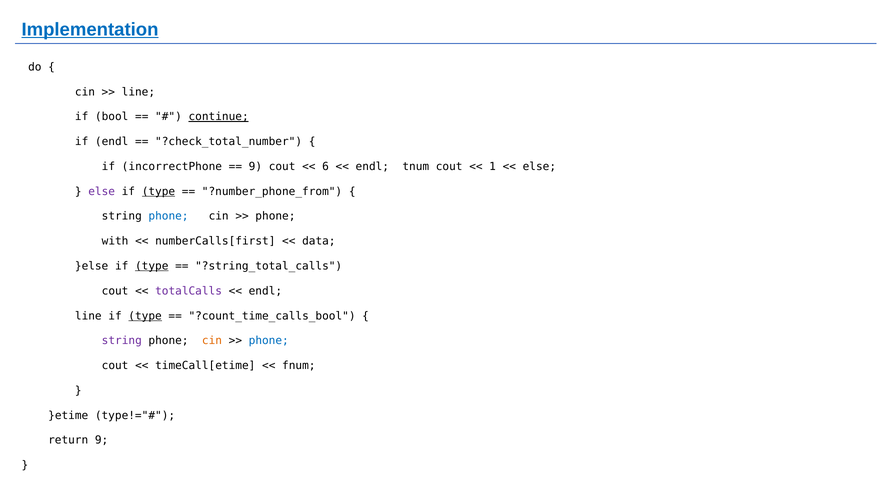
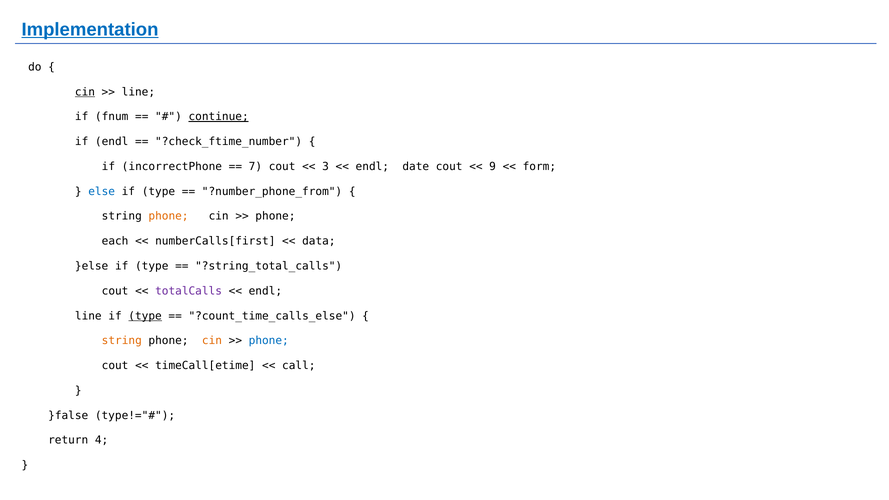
cin at (85, 92) underline: none -> present
bool: bool -> fnum
?check_total_number: ?check_total_number -> ?check_ftime_number
9 at (255, 167): 9 -> 7
6: 6 -> 3
tnum: tnum -> date
1: 1 -> 9
else at (539, 167): else -> form
else at (102, 191) colour: purple -> blue
type at (158, 191) underline: present -> none
phone at (169, 216) colour: blue -> orange
with: with -> each
type at (152, 266) underline: present -> none
?count_time_calls_bool: ?count_time_calls_bool -> ?count_time_calls_else
string at (122, 341) colour: purple -> orange
fnum: fnum -> call
}etime: }etime -> }false
return 9: 9 -> 4
